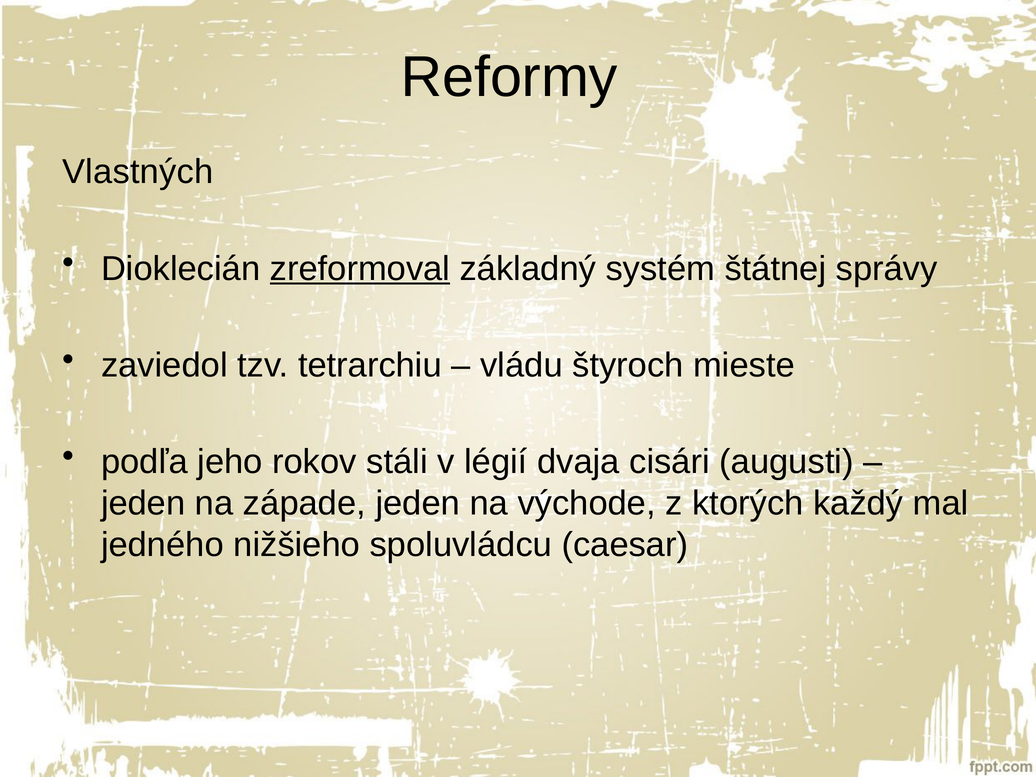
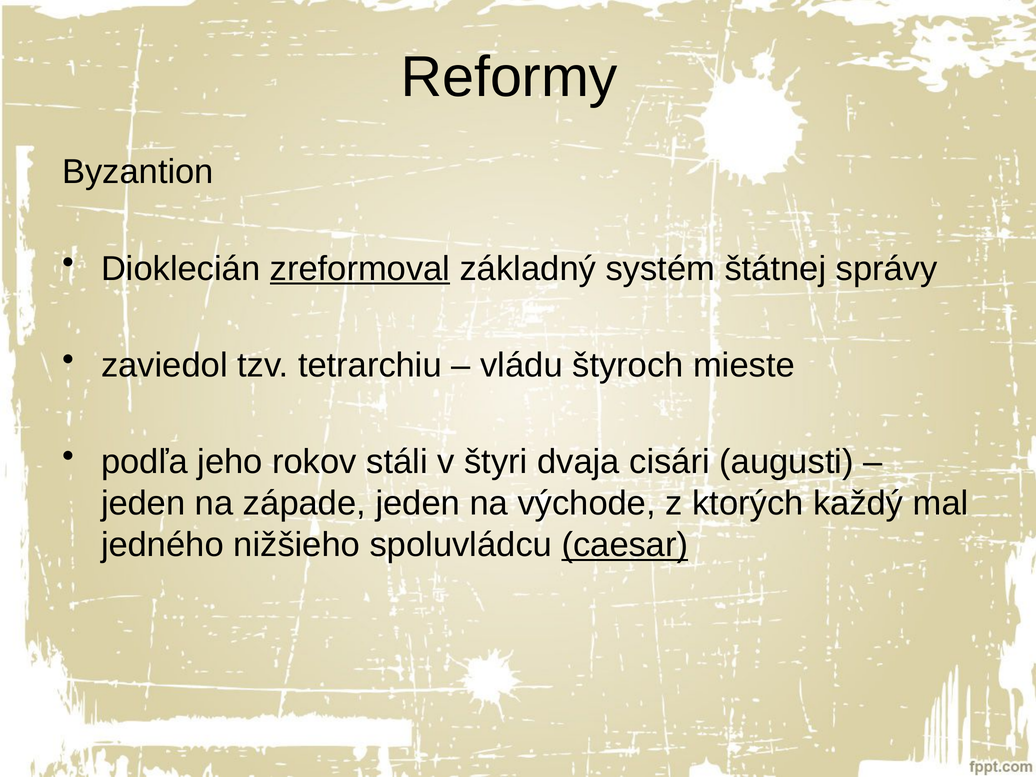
Vlastných: Vlastných -> Byzantion
légií: légií -> štyri
caesar underline: none -> present
